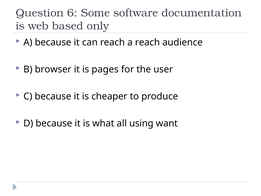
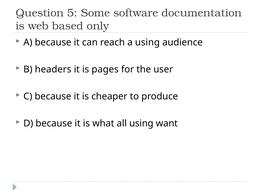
6: 6 -> 5
a reach: reach -> using
browser: browser -> headers
